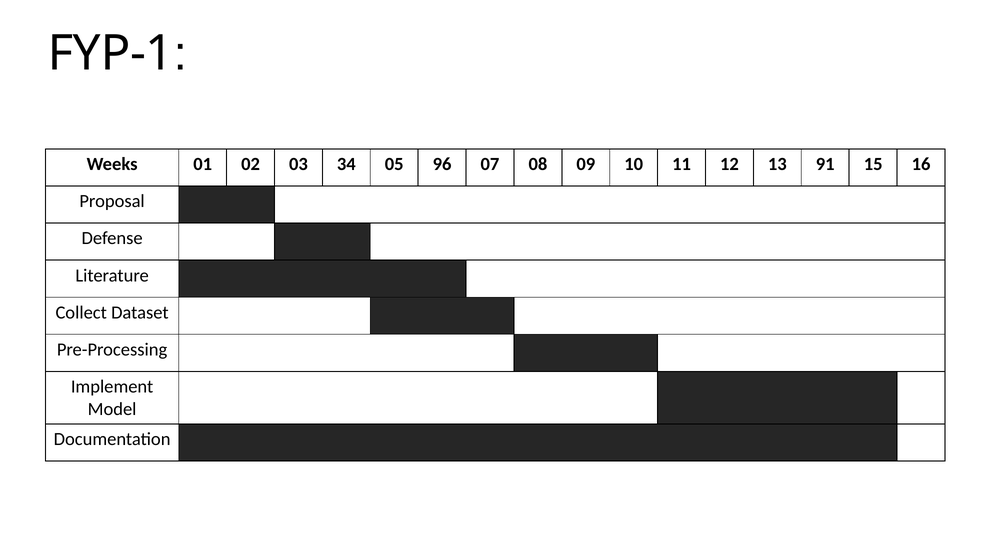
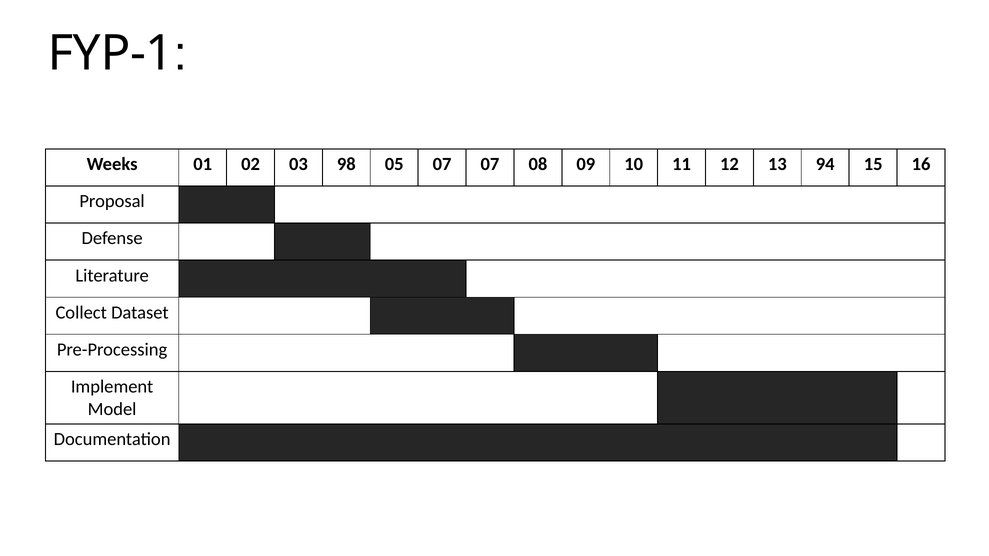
34: 34 -> 98
05 96: 96 -> 07
91: 91 -> 94
